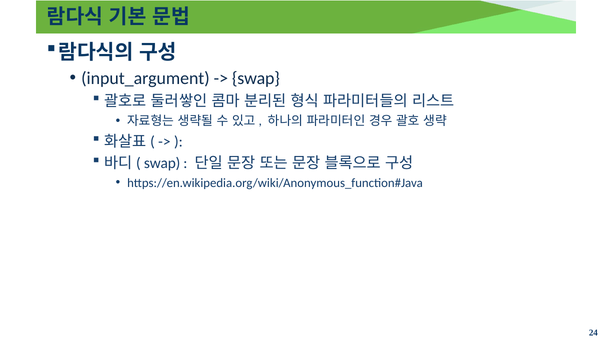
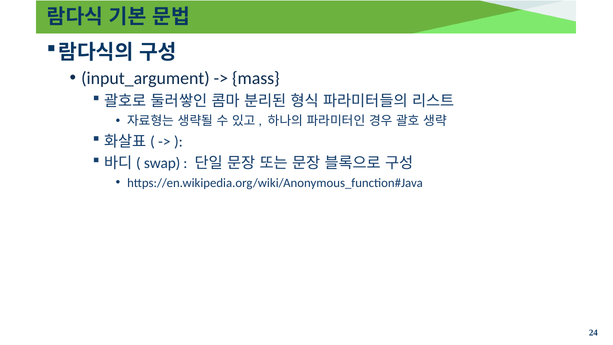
swap at (256, 78): swap -> mass
